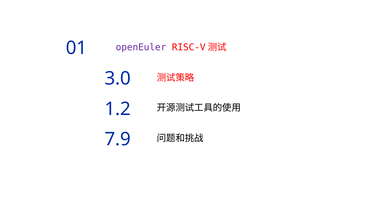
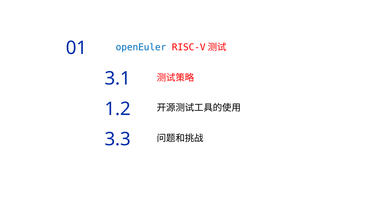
openEuler colour: purple -> blue
3.0: 3.0 -> 3.1
7.9: 7.9 -> 3.3
